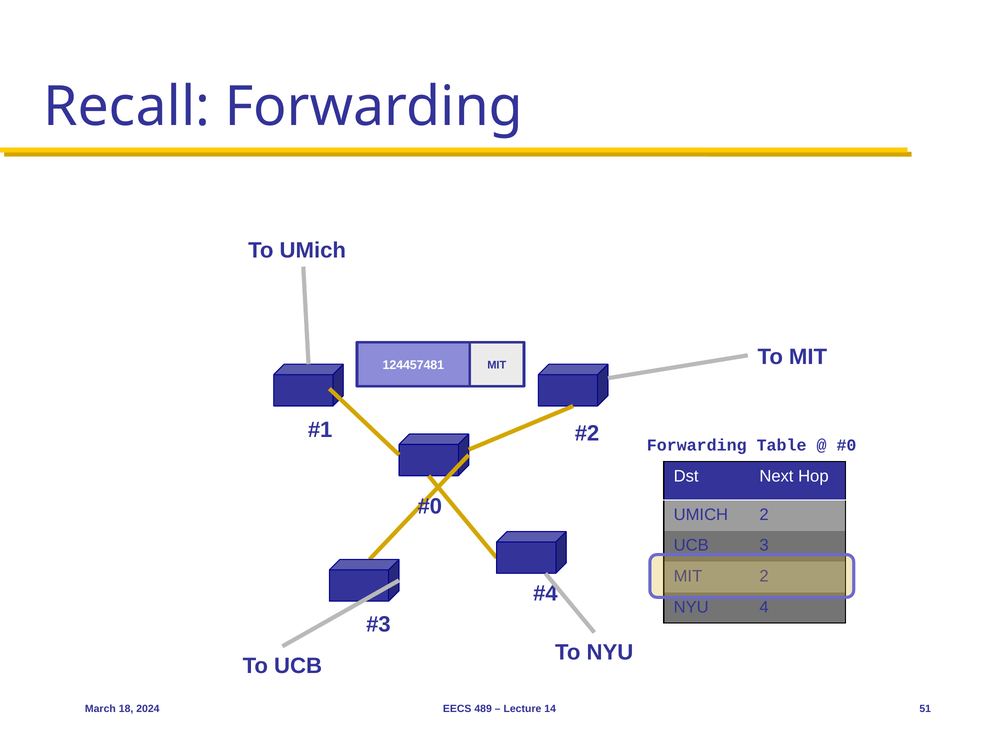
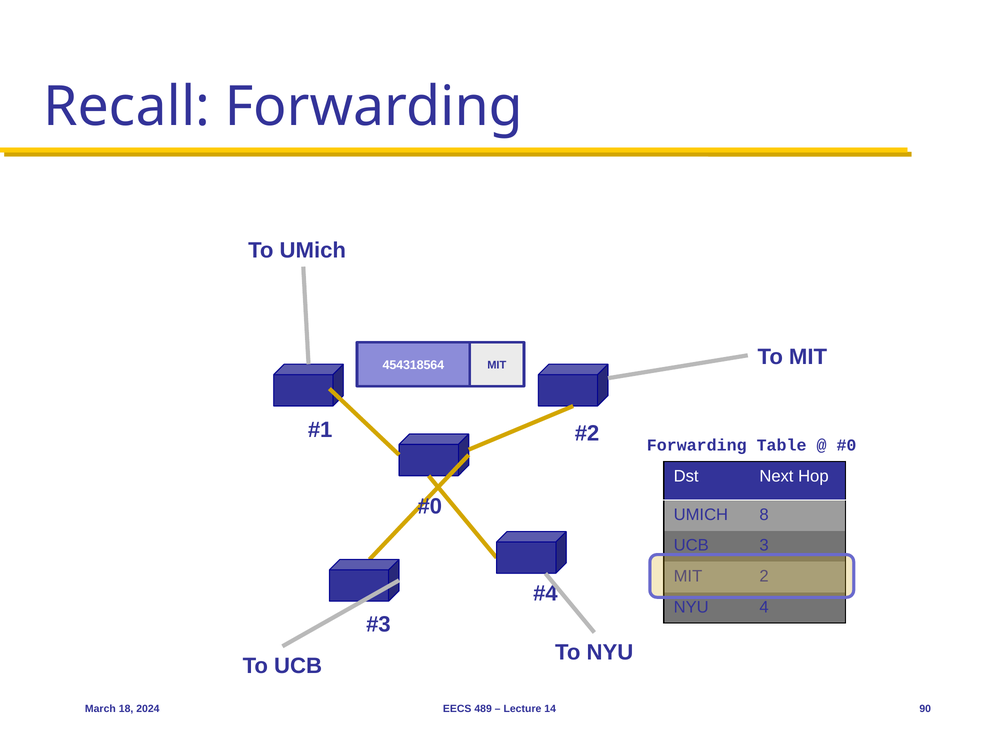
124457481: 124457481 -> 454318564
UMICH 2: 2 -> 8
51: 51 -> 90
